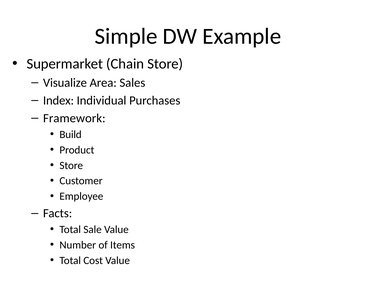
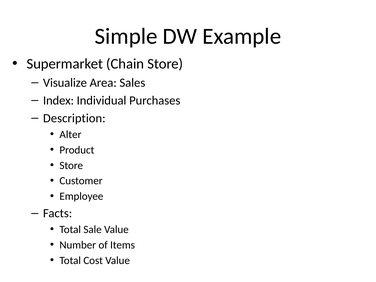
Framework: Framework -> Description
Build: Build -> Alter
